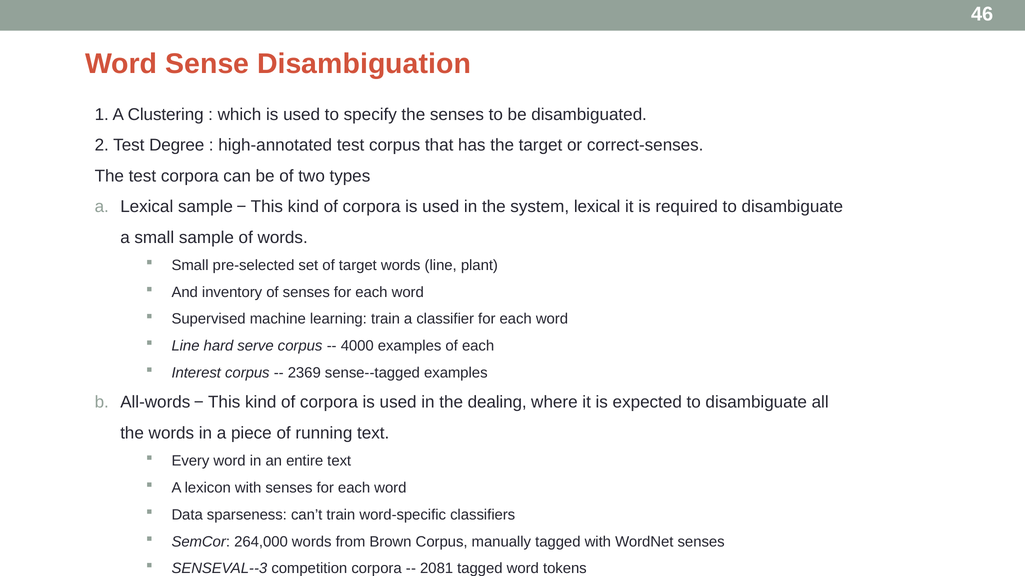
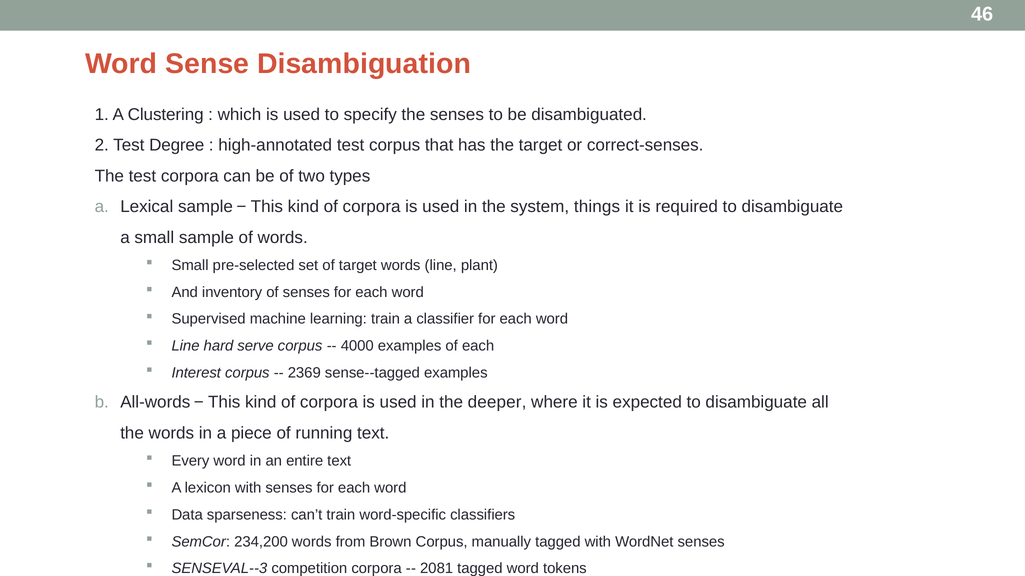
system lexical: lexical -> things
dealing: dealing -> deeper
264,000: 264,000 -> 234,200
